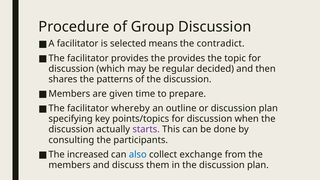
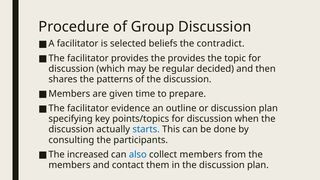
means: means -> beliefs
whereby: whereby -> evidence
starts colour: purple -> blue
collect exchange: exchange -> members
discuss: discuss -> contact
